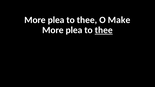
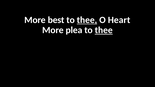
plea at (56, 20): plea -> best
thee at (87, 20) underline: none -> present
Make: Make -> Heart
